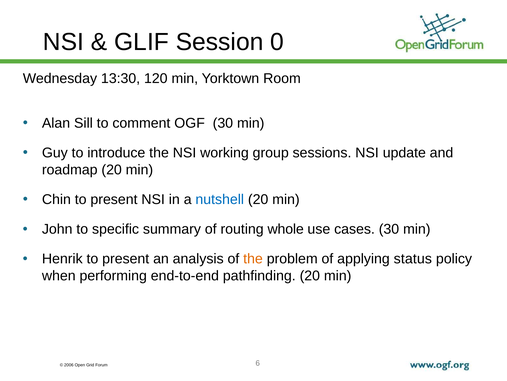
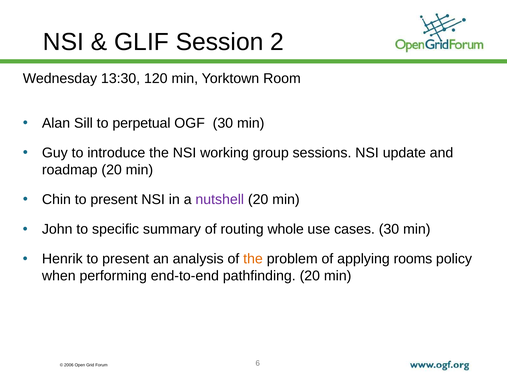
0: 0 -> 2
comment: comment -> perpetual
nutshell colour: blue -> purple
status: status -> rooms
